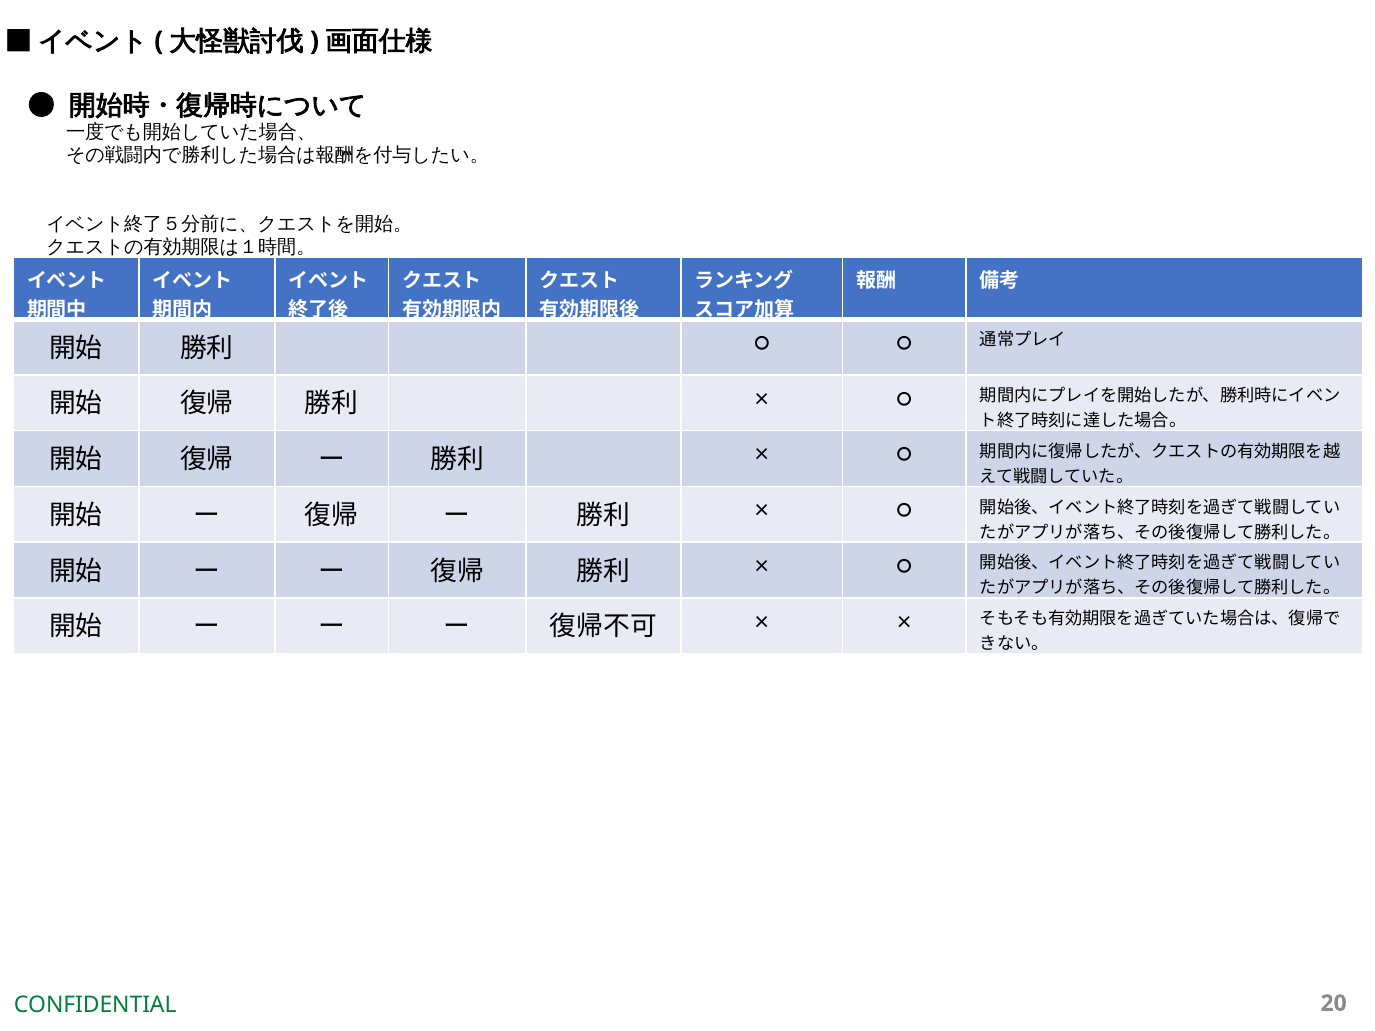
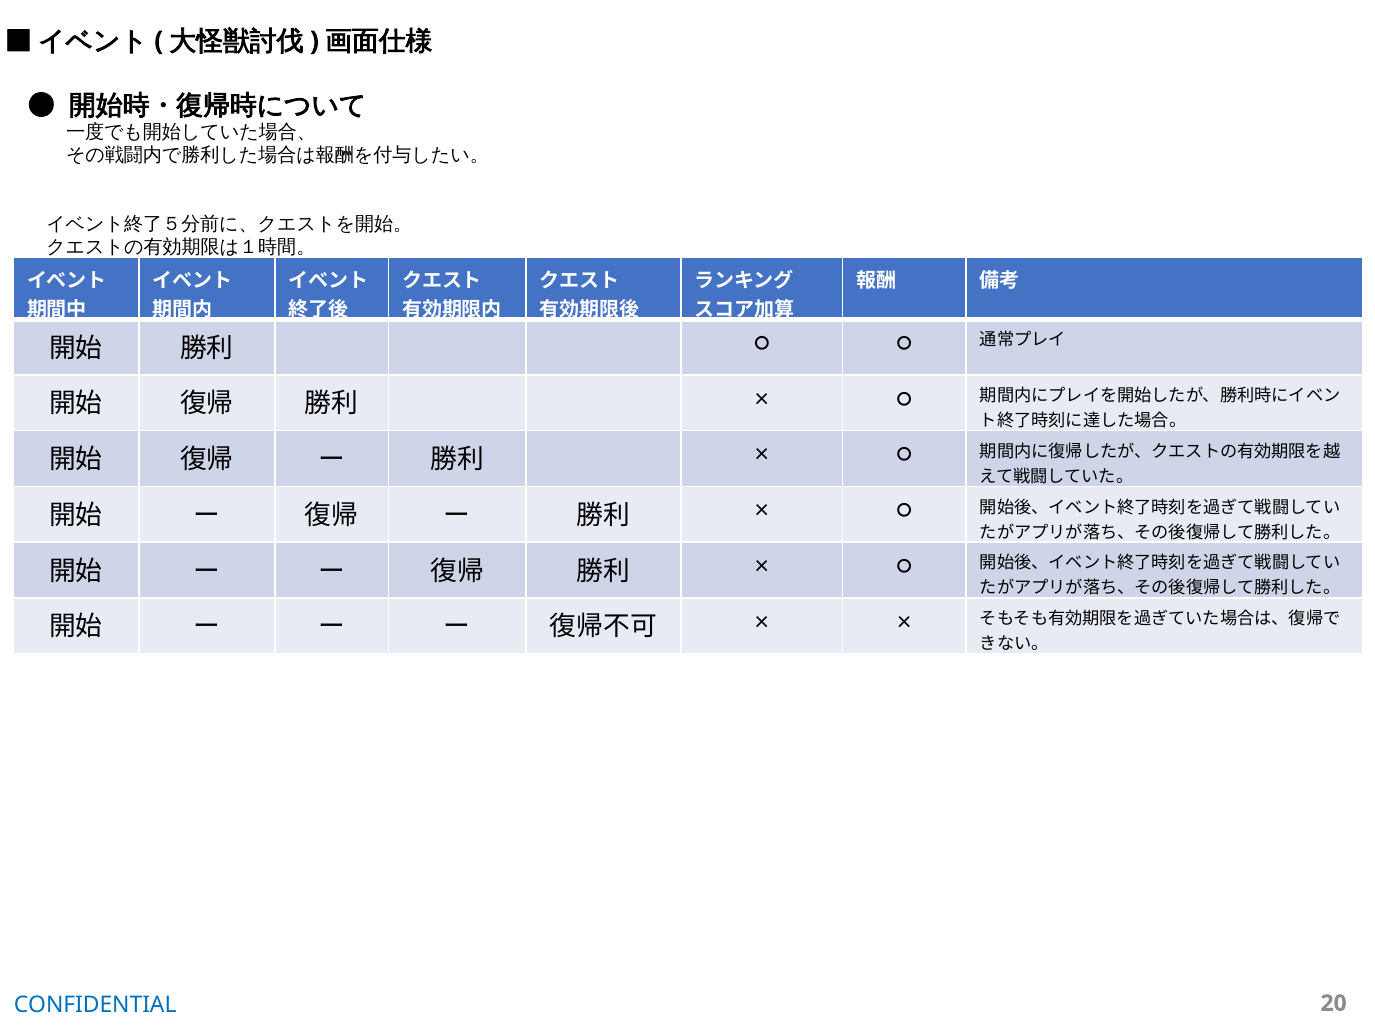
CONFIDENTIAL colour: green -> blue
